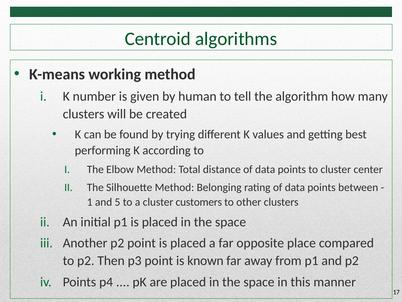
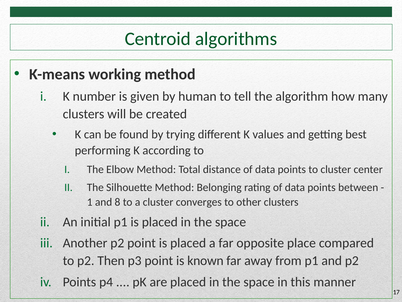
5: 5 -> 8
customers: customers -> converges
